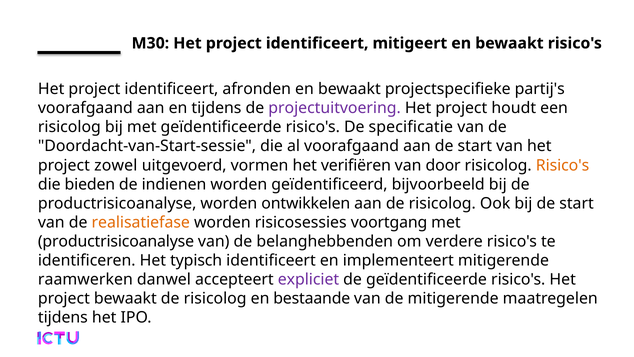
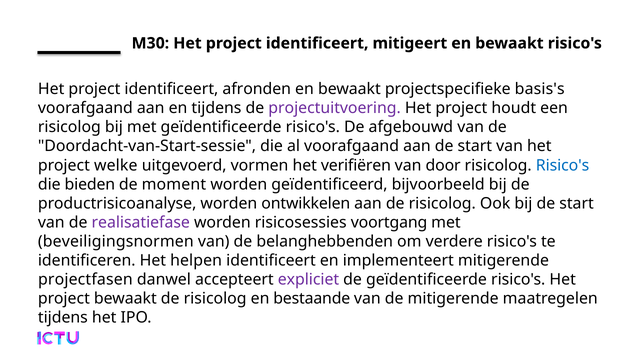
partij's: partij's -> basis's
specificatie: specificatie -> afgebouwd
zowel: zowel -> welke
Risico's at (563, 165) colour: orange -> blue
indienen: indienen -> moment
realisatiefase colour: orange -> purple
productrisicoanalyse at (116, 241): productrisicoanalyse -> beveiligingsnormen
typisch: typisch -> helpen
raamwerken: raamwerken -> projectfasen
